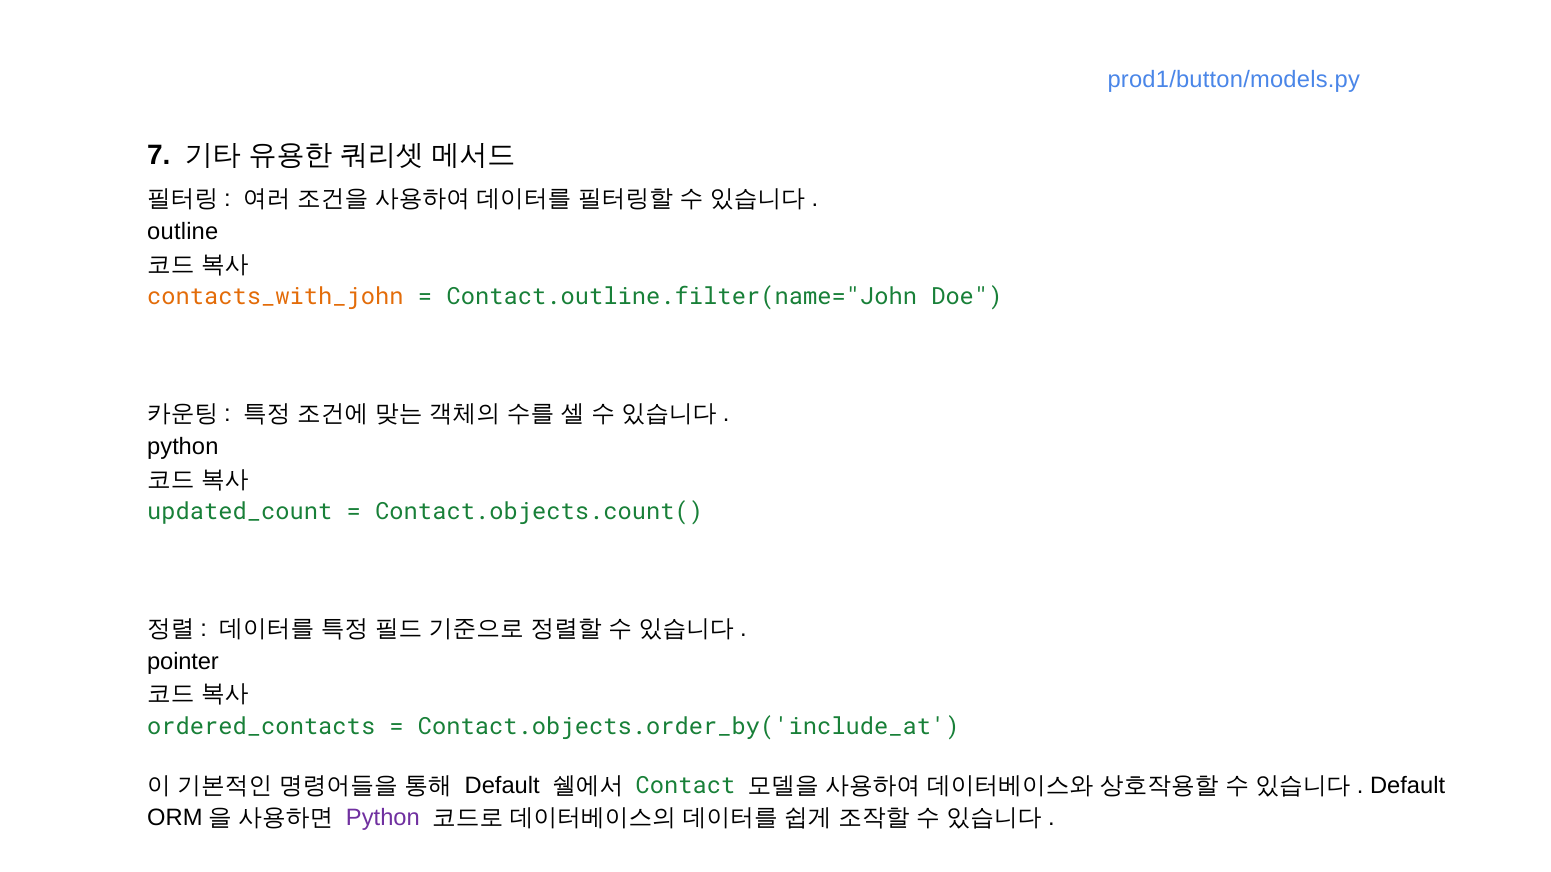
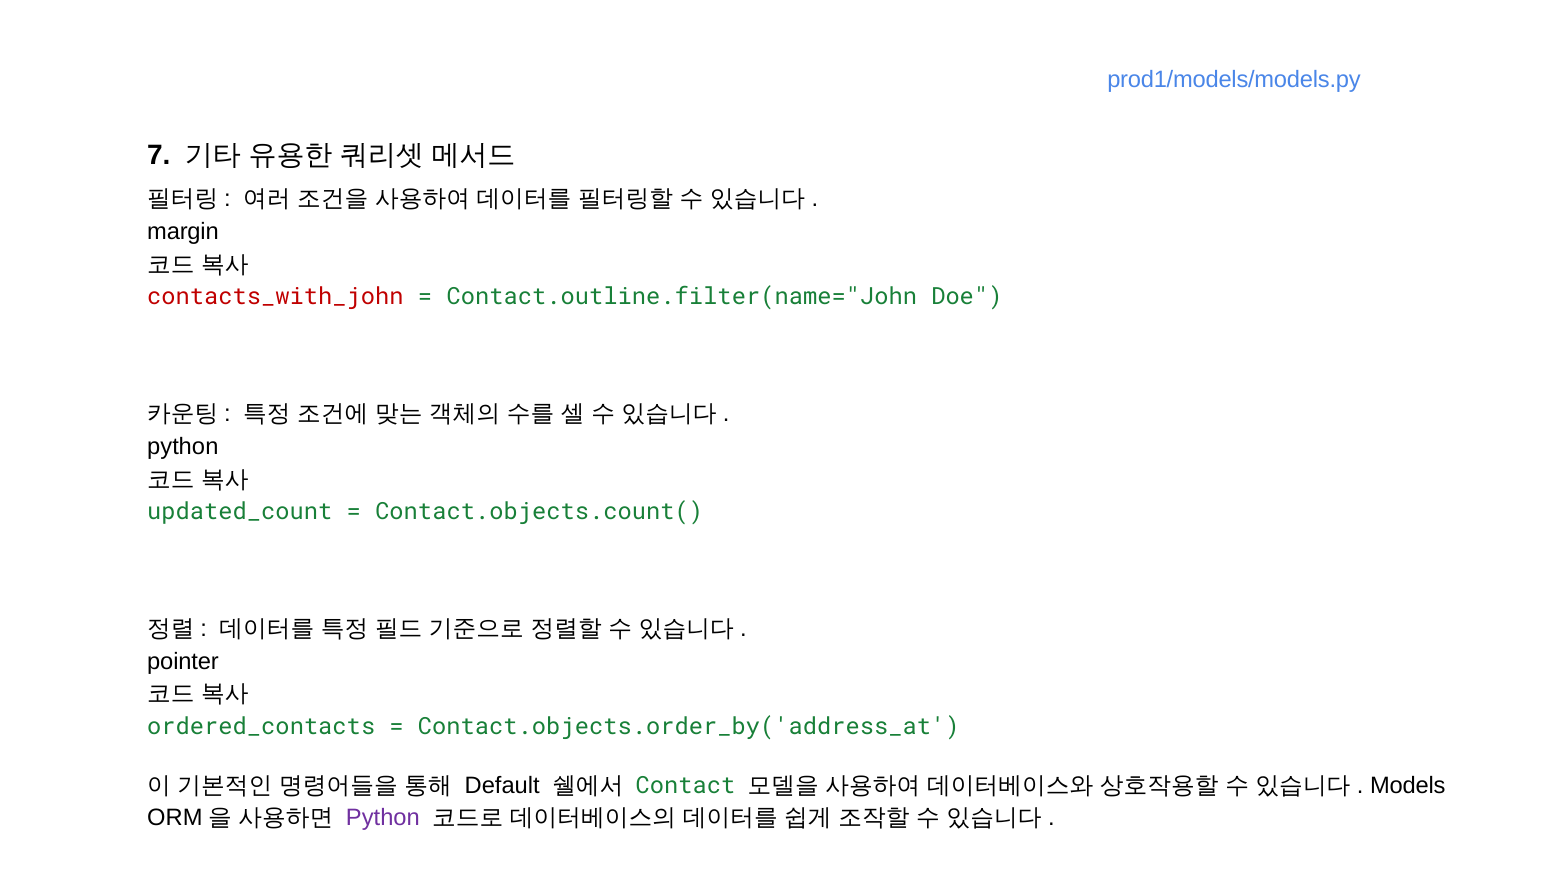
prod1/button/models.py: prod1/button/models.py -> prod1/models/models.py
outline: outline -> margin
contacts_with_john colour: orange -> red
Contact.objects.order_by('include_at: Contact.objects.order_by('include_at -> Contact.objects.order_by('address_at
Default at (1408, 786): Default -> Models
